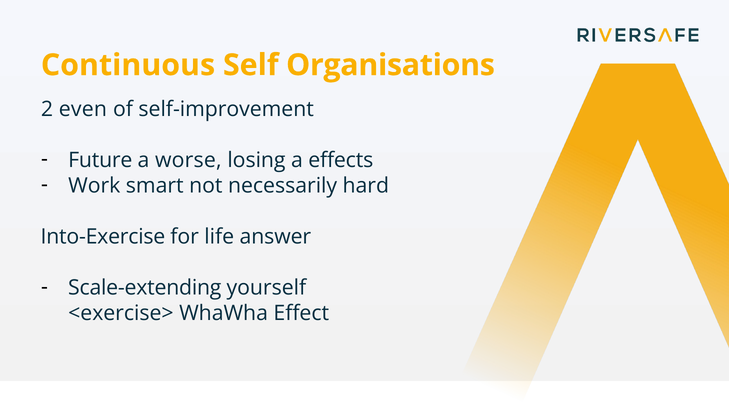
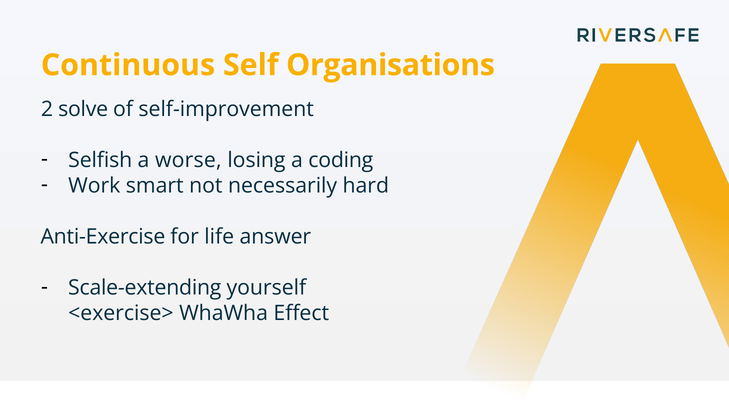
even: even -> solve
Future: Future -> Selfish
effects: effects -> coding
Into-Exercise: Into-Exercise -> Anti-Exercise
